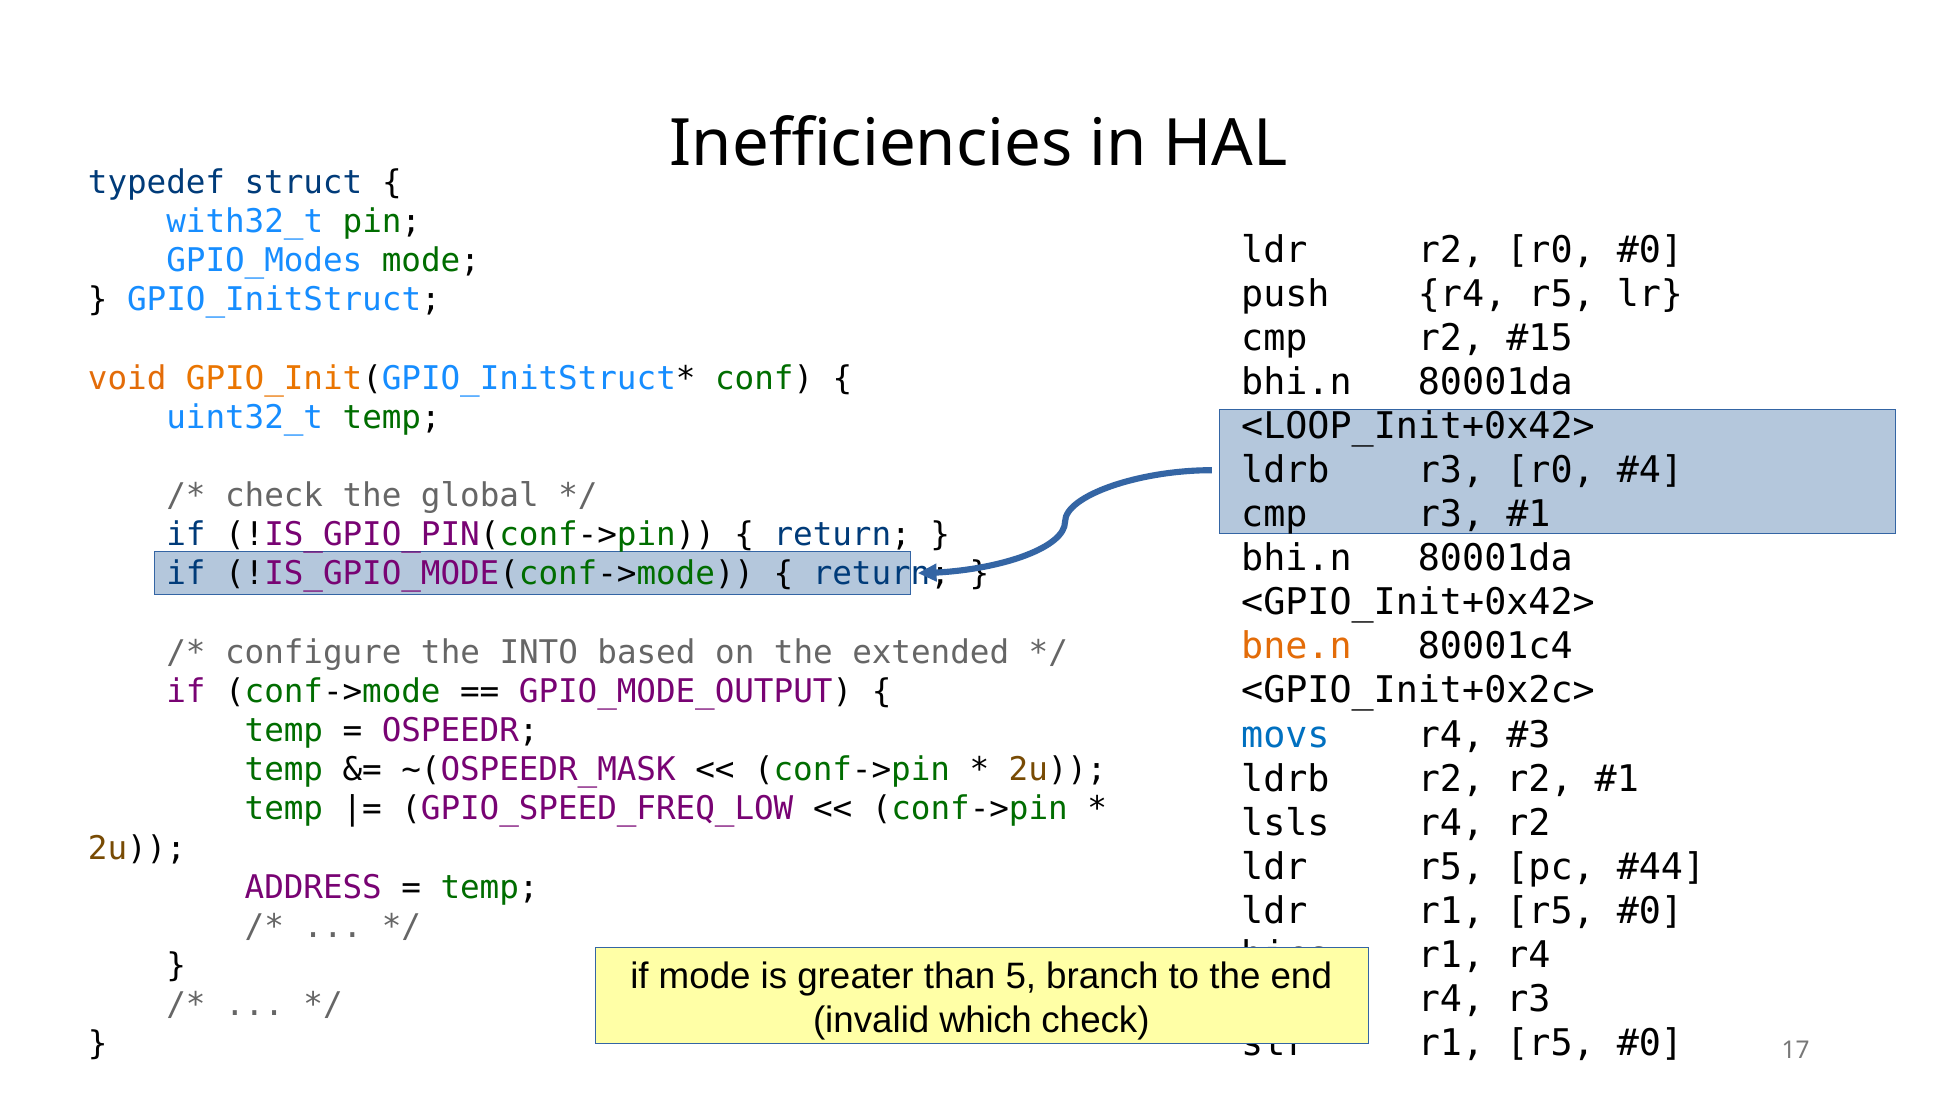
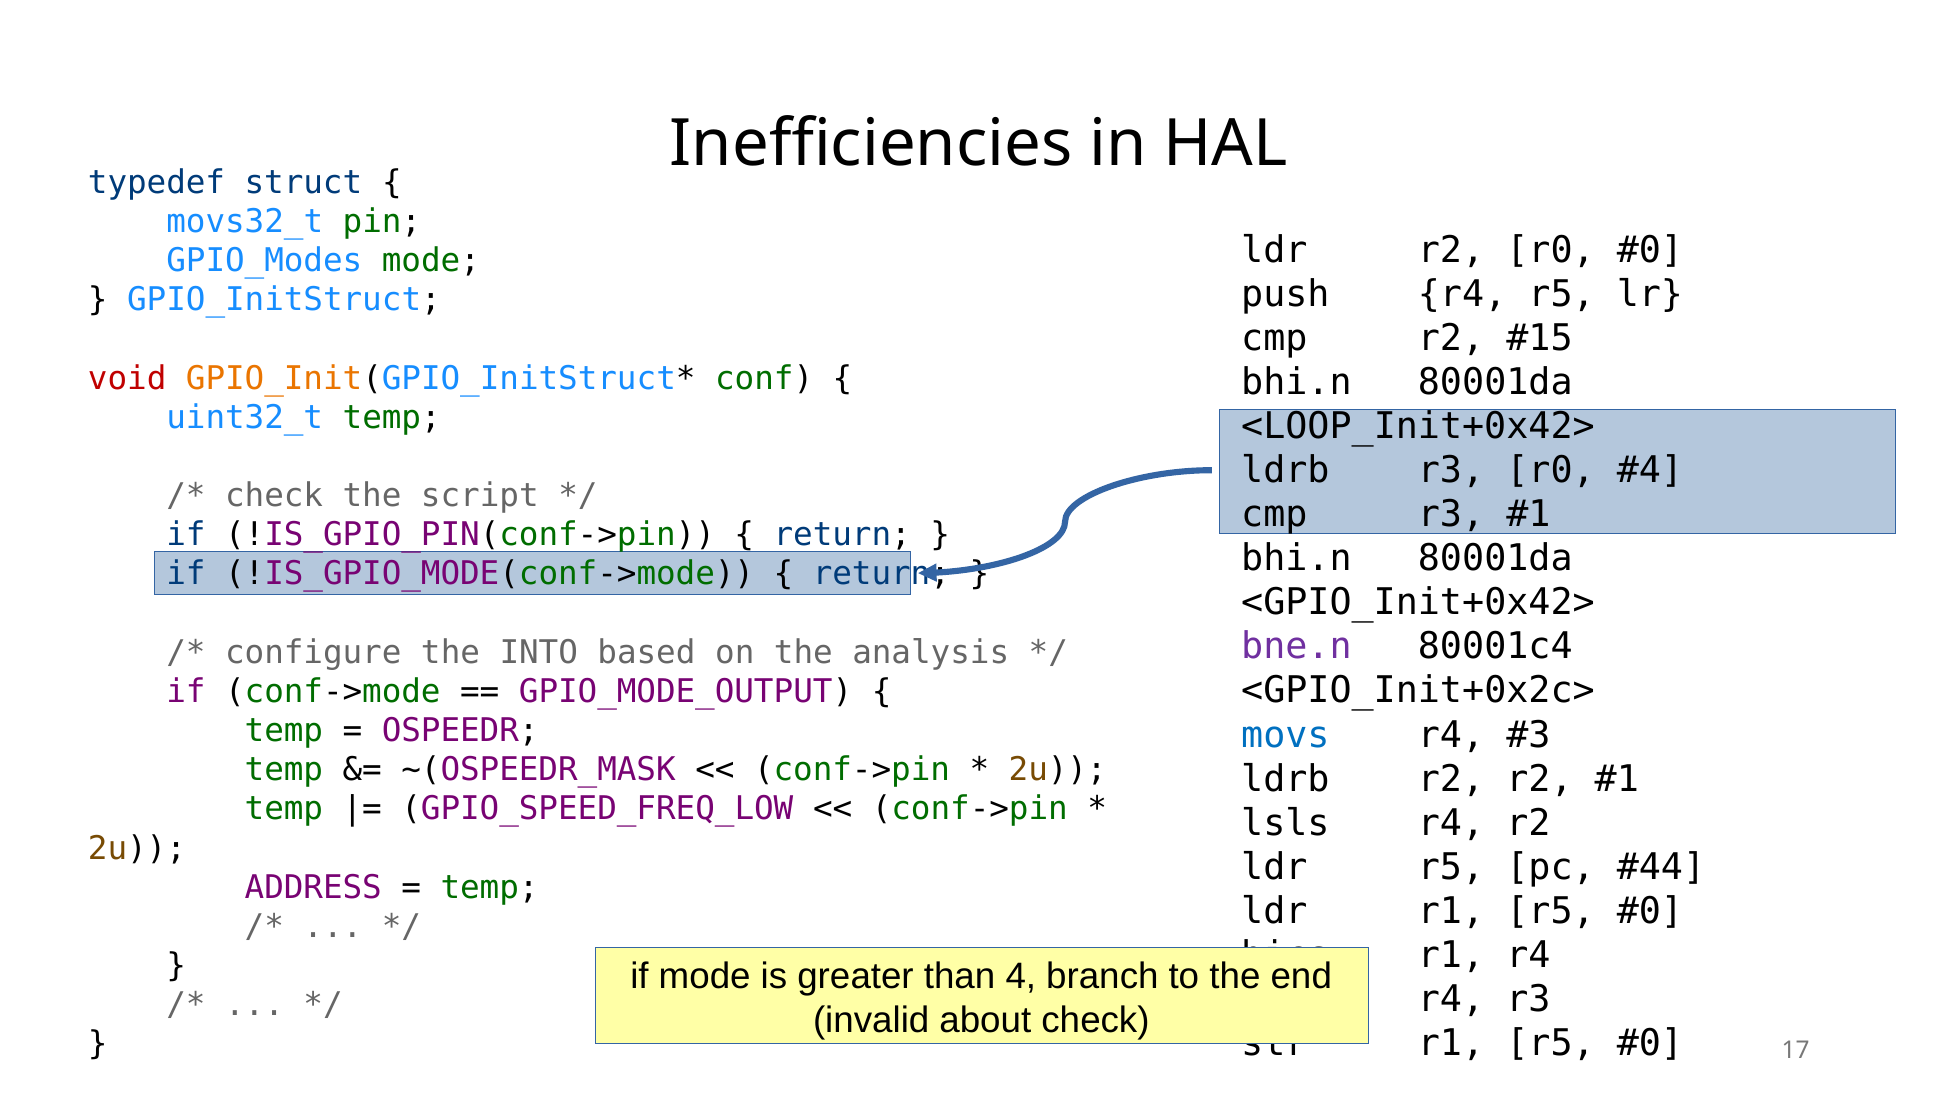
with32_t: with32_t -> movs32_t
void colour: orange -> red
global: global -> script
bne.n colour: orange -> purple
extended: extended -> analysis
5: 5 -> 4
which: which -> about
